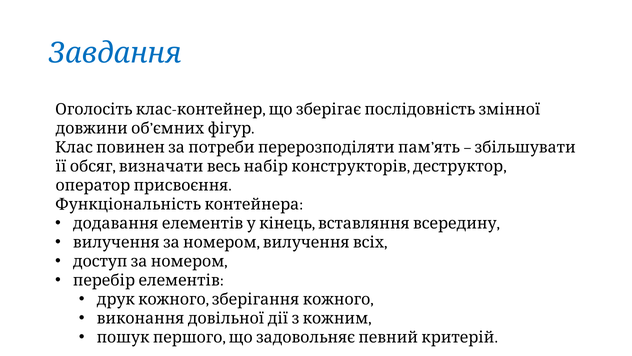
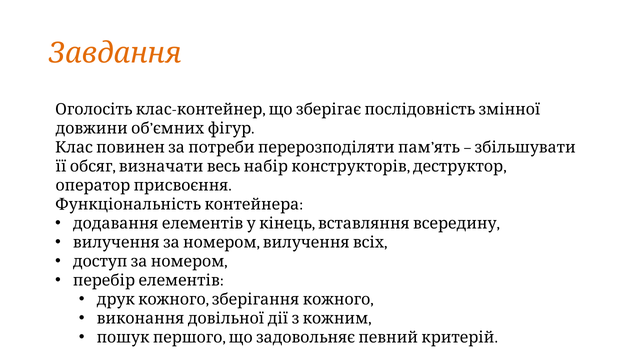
Завдання colour: blue -> orange
